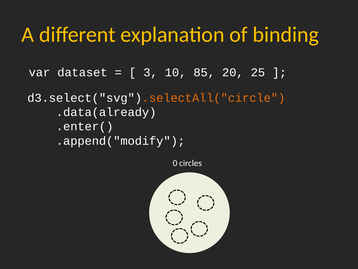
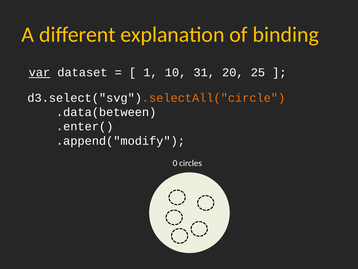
var underline: none -> present
3: 3 -> 1
85: 85 -> 31
.data(already: .data(already -> .data(between
